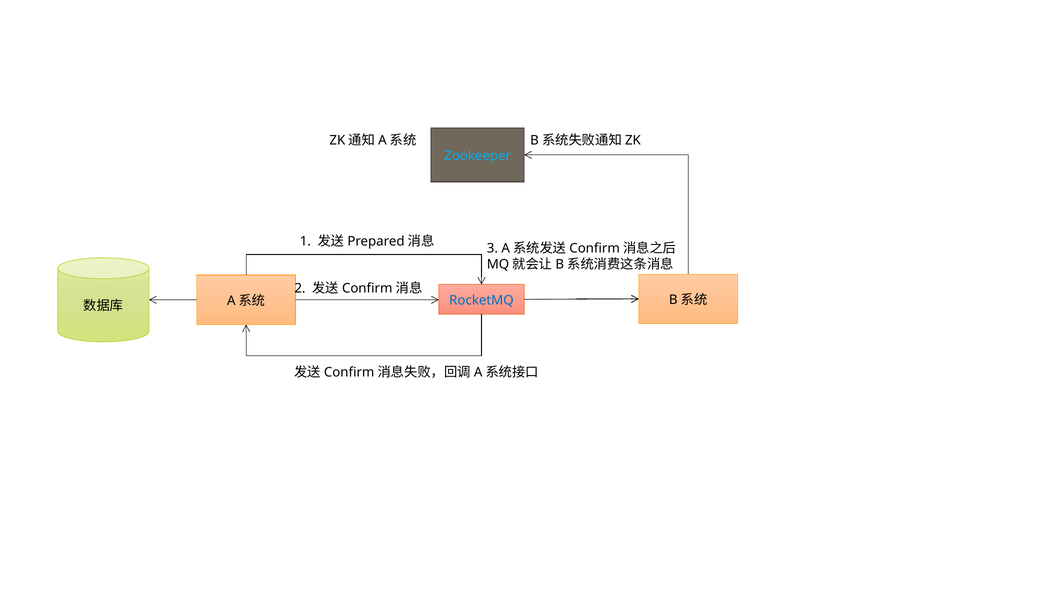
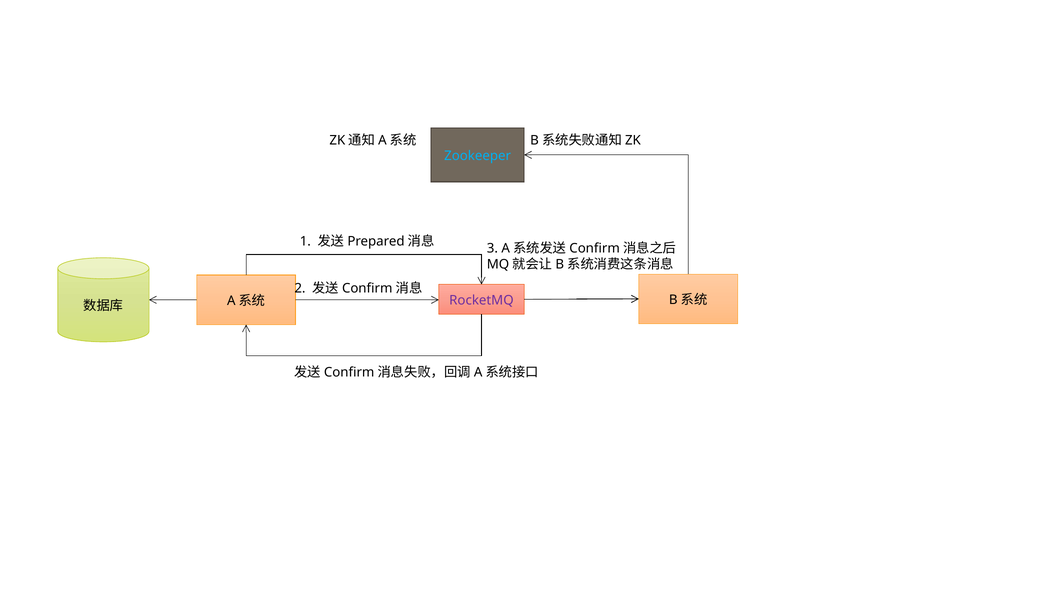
RocketMQ colour: blue -> purple
